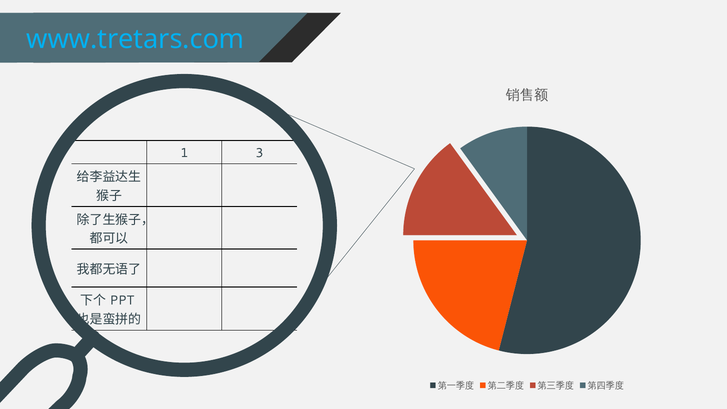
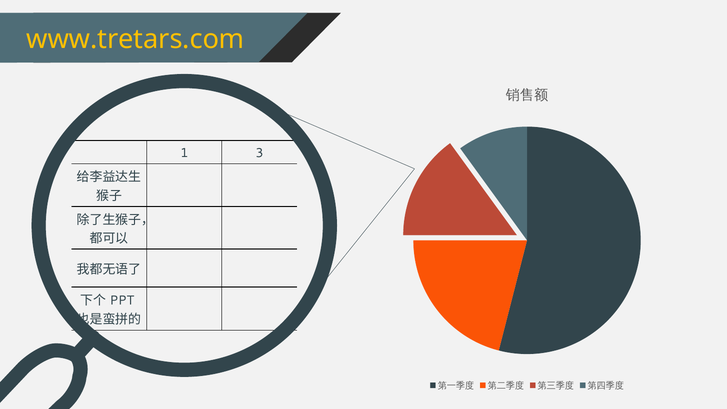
www.tretars.com colour: light blue -> yellow
